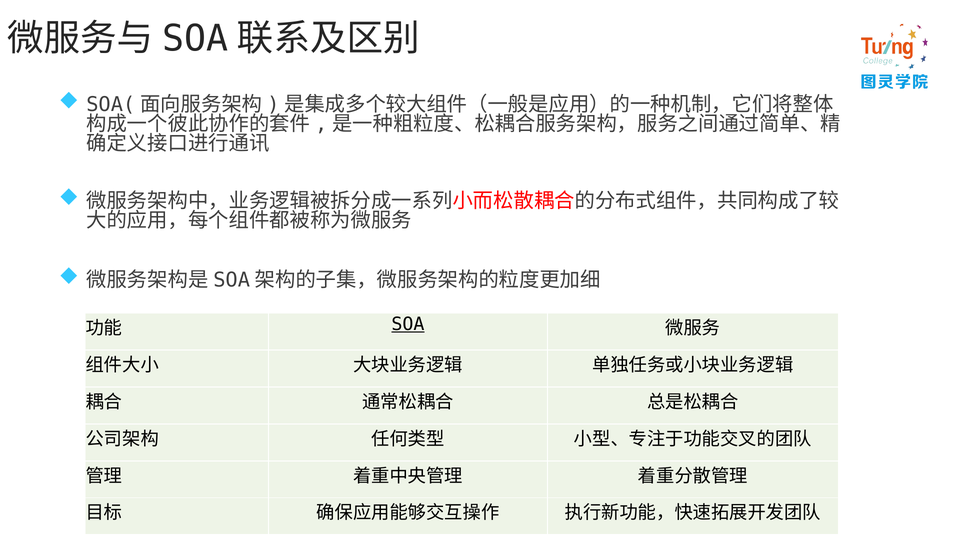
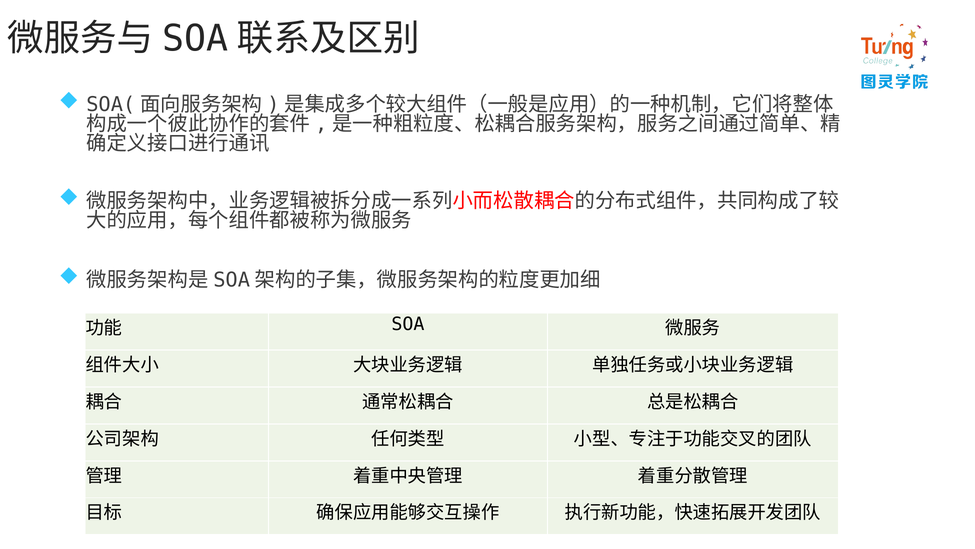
SOA underline: present -> none
